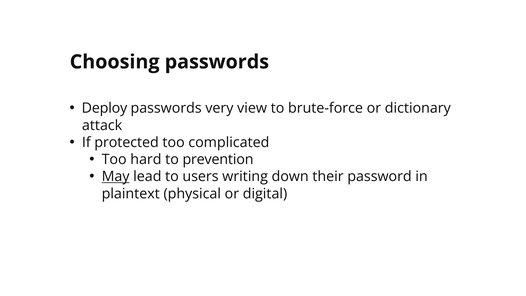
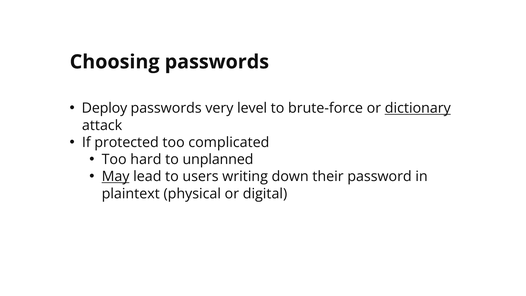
view: view -> level
dictionary underline: none -> present
prevention: prevention -> unplanned
